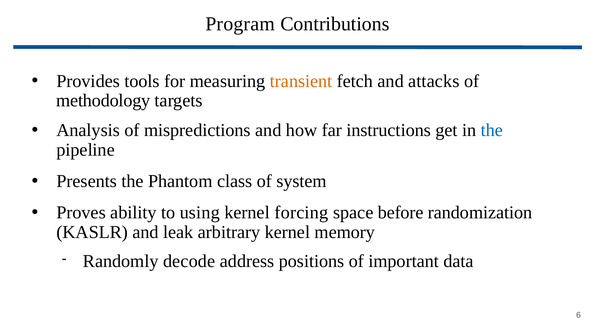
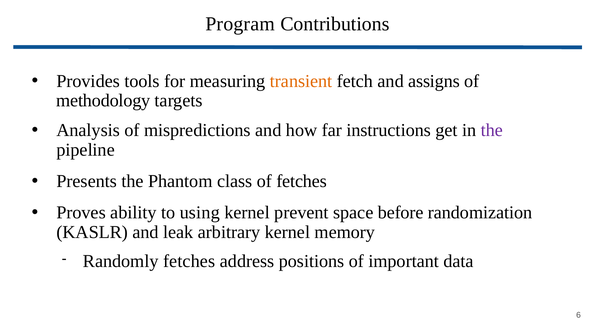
attacks: attacks -> assigns
the at (492, 130) colour: blue -> purple
of system: system -> fetches
forcing: forcing -> prevent
Randomly decode: decode -> fetches
